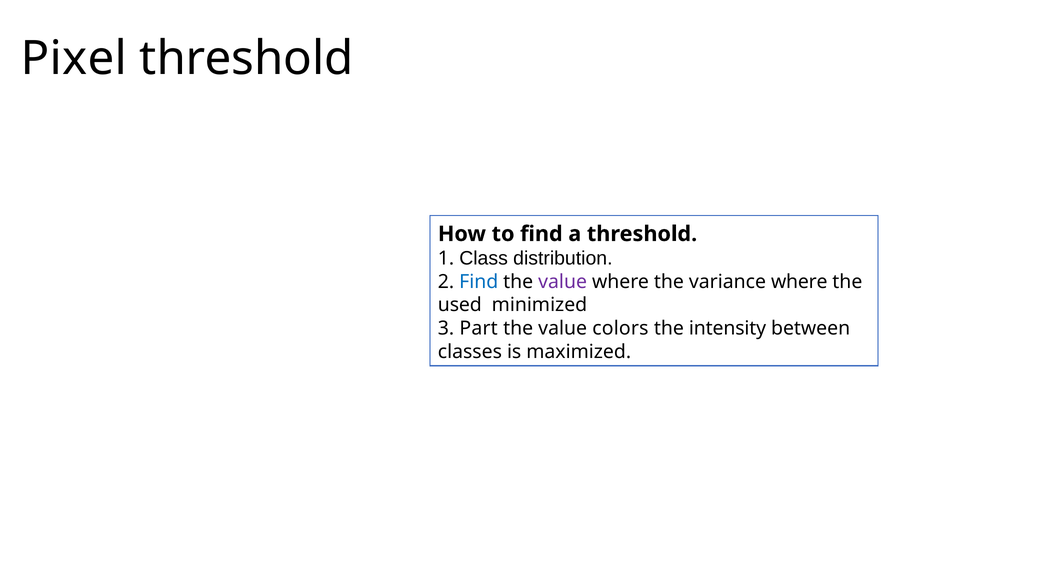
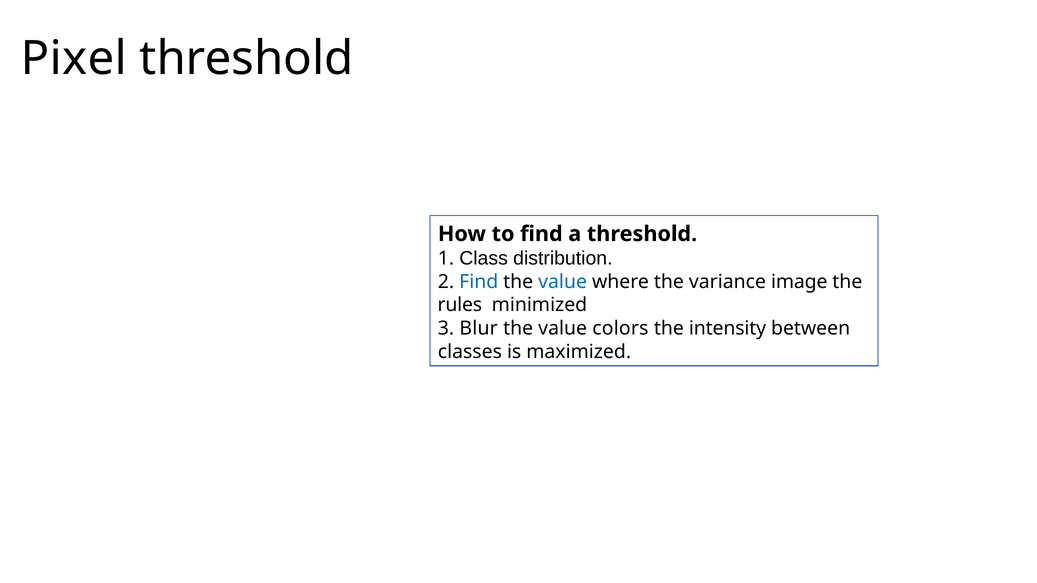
value at (563, 282) colour: purple -> blue
variance where: where -> image
used: used -> rules
Part: Part -> Blur
